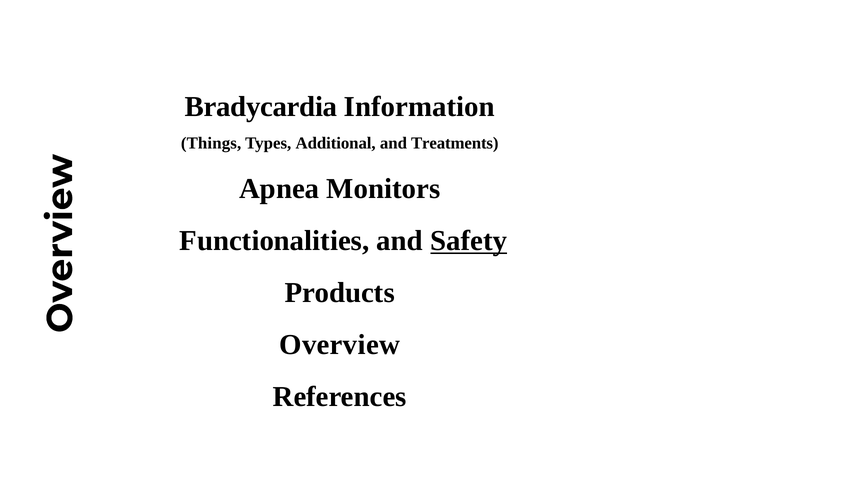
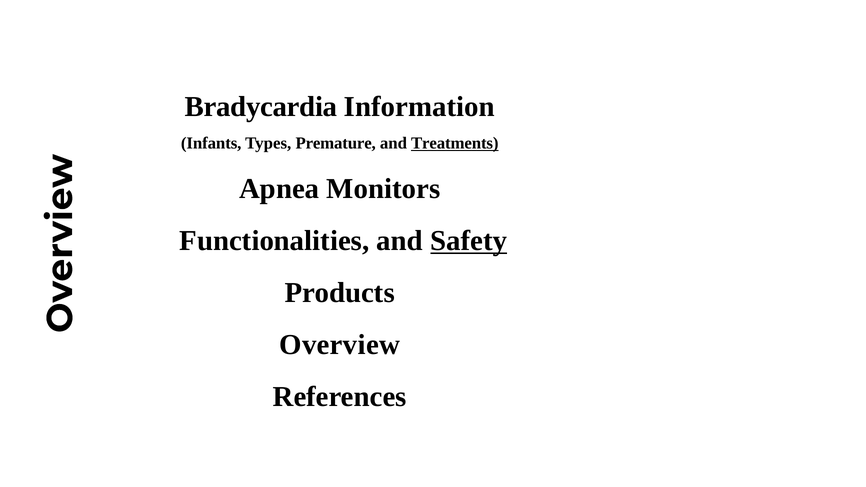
Things: Things -> Infants
Additional: Additional -> Premature
Treatments underline: none -> present
